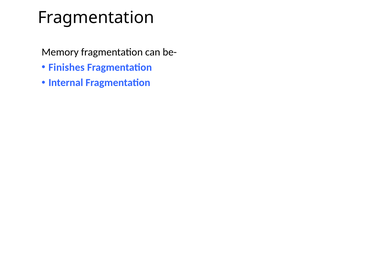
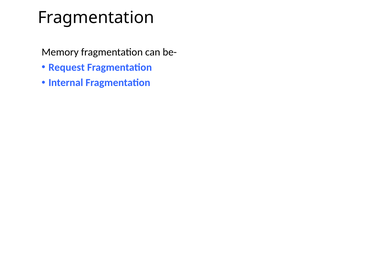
Finishes: Finishes -> Request
